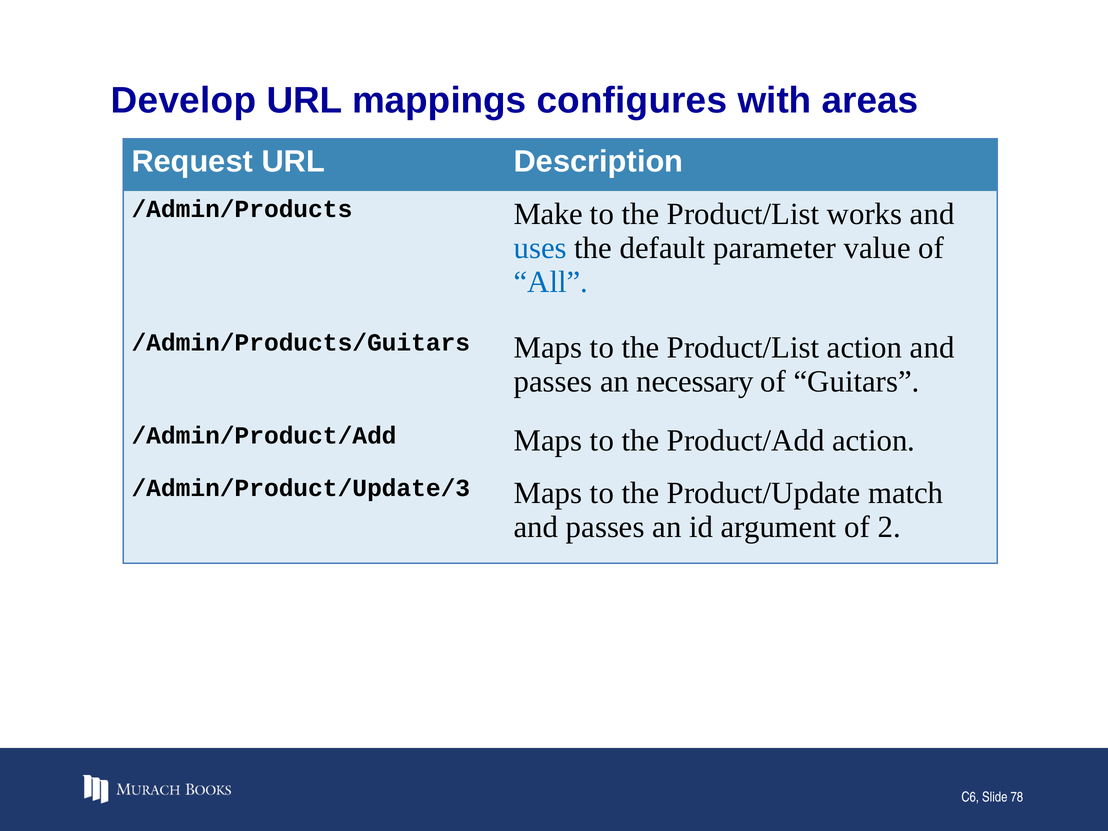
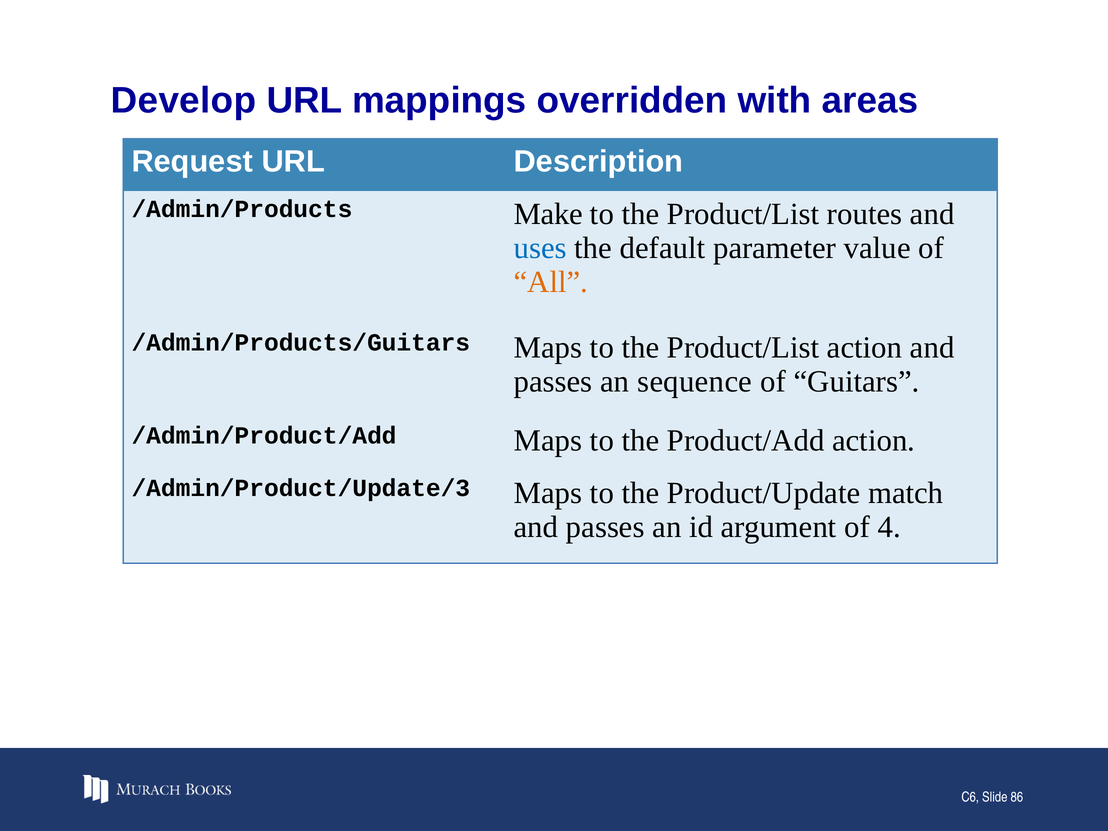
configures: configures -> overridden
works: works -> routes
All colour: blue -> orange
necessary: necessary -> sequence
2: 2 -> 4
78: 78 -> 86
